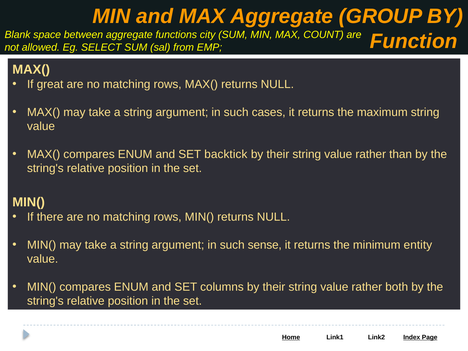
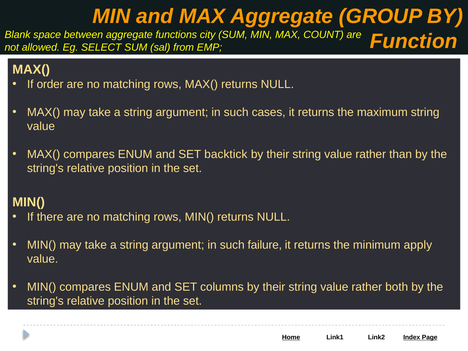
great: great -> order
sense: sense -> failure
entity: entity -> apply
